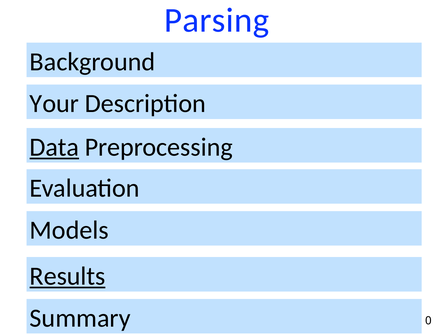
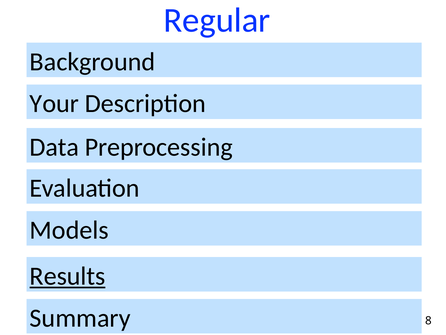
Parsing: Parsing -> Regular
Data underline: present -> none
0: 0 -> 8
